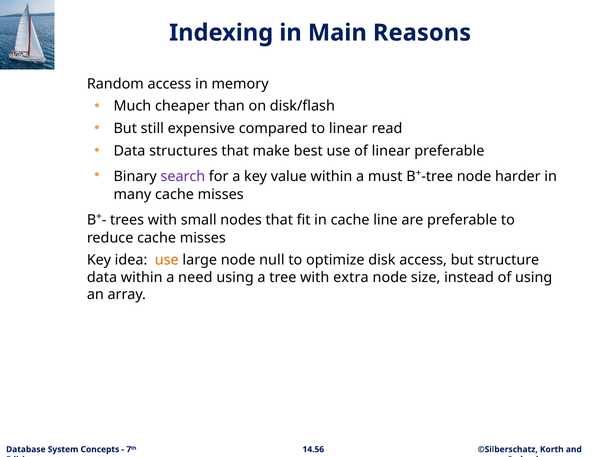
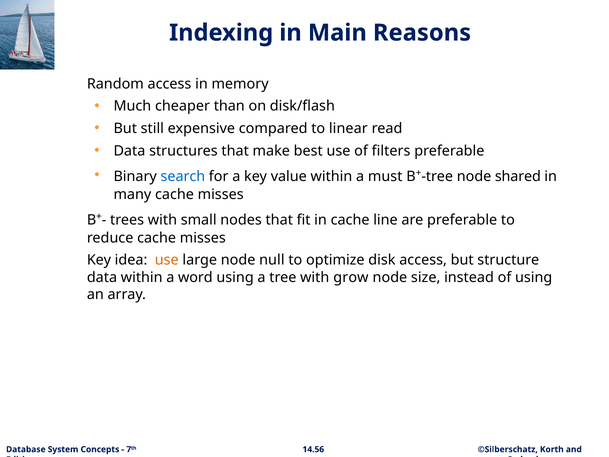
of linear: linear -> filters
search colour: purple -> blue
harder: harder -> shared
need: need -> word
extra: extra -> grow
